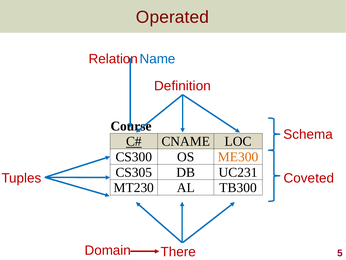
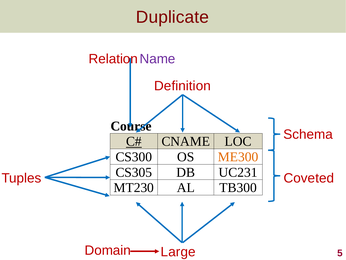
Operated: Operated -> Duplicate
Name colour: blue -> purple
There: There -> Large
